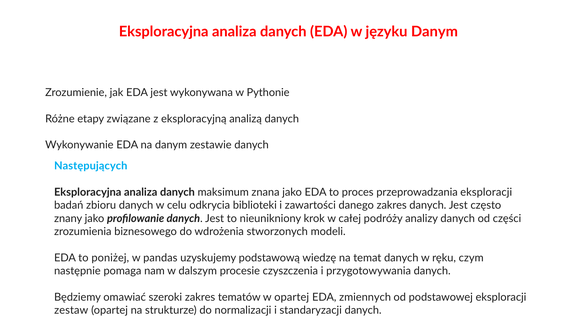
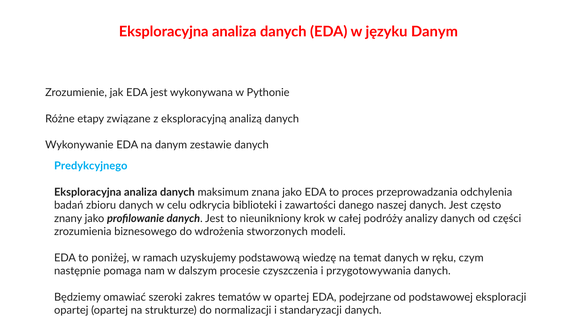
Następujących: Następujących -> Predykcyjnego
przeprowadzania eksploracji: eksploracji -> odchylenia
danego zakres: zakres -> naszej
pandas: pandas -> ramach
zmiennych: zmiennych -> podejrzane
zestaw at (71, 311): zestaw -> opartej
